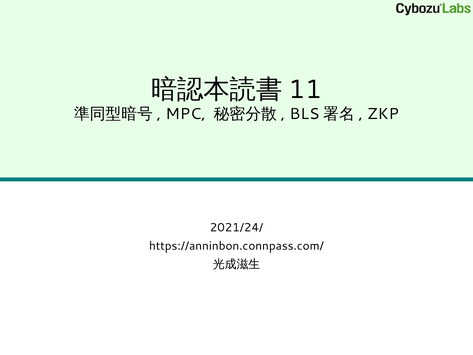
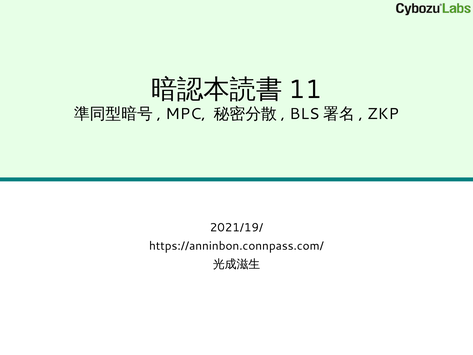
2021/24/: 2021/24/ -> 2021/19/
